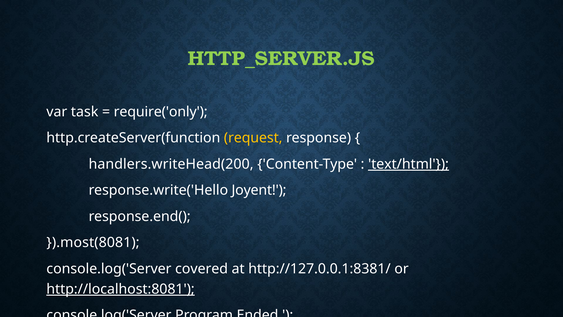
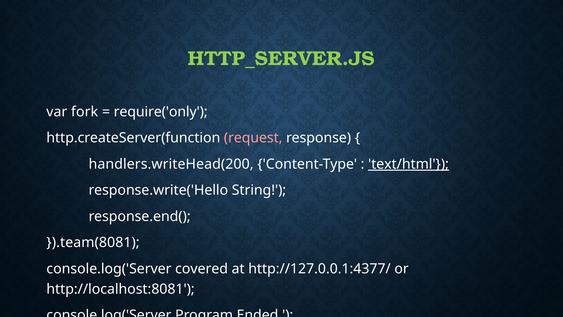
task: task -> fork
request colour: yellow -> pink
Joyent: Joyent -> String
}).most(8081: }).most(8081 -> }).team(8081
http://127.0.0.1:8381/: http://127.0.0.1:8381/ -> http://127.0.0.1:4377/
http://localhost:8081 underline: present -> none
